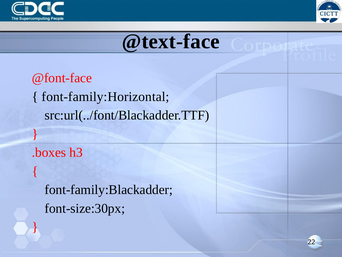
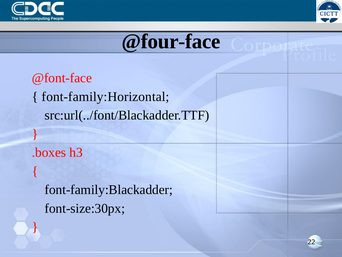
@text-face: @text-face -> @four-face
